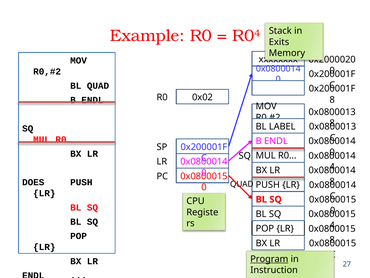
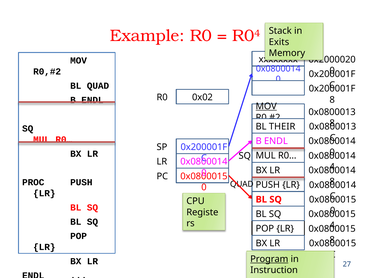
MOV at (266, 106) underline: none -> present
LABEL: LABEL -> THEIR
DOES: DOES -> PROC
